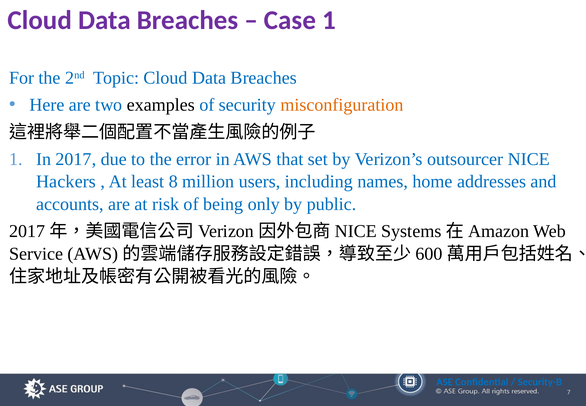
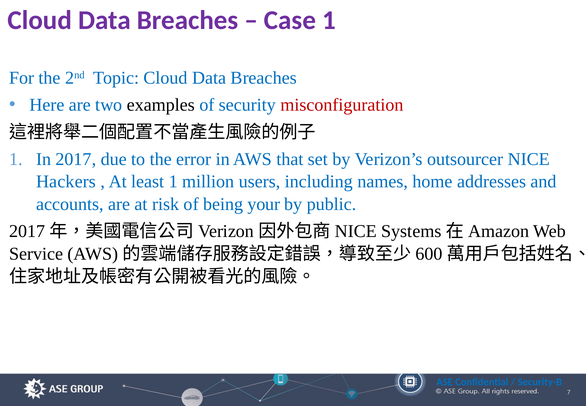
misconfiguration colour: orange -> red
least 8: 8 -> 1
only: only -> your
